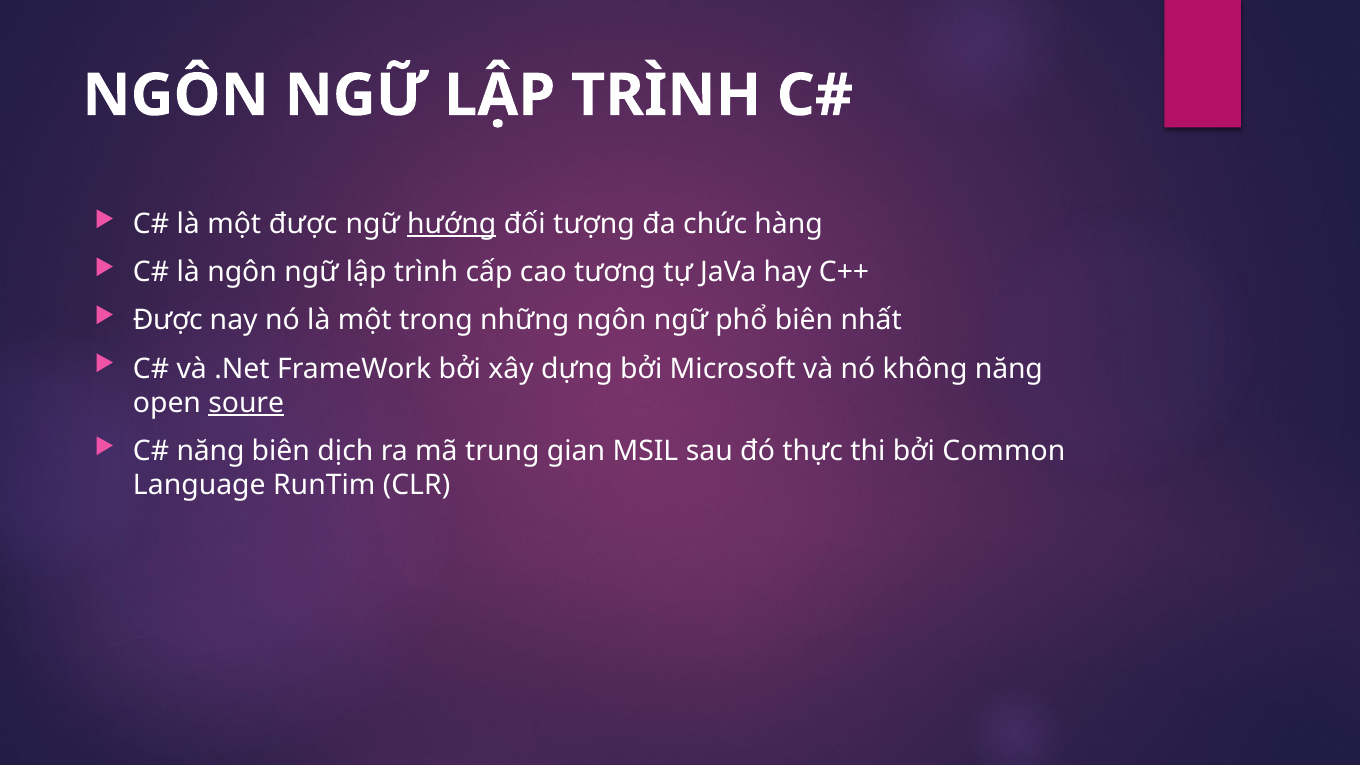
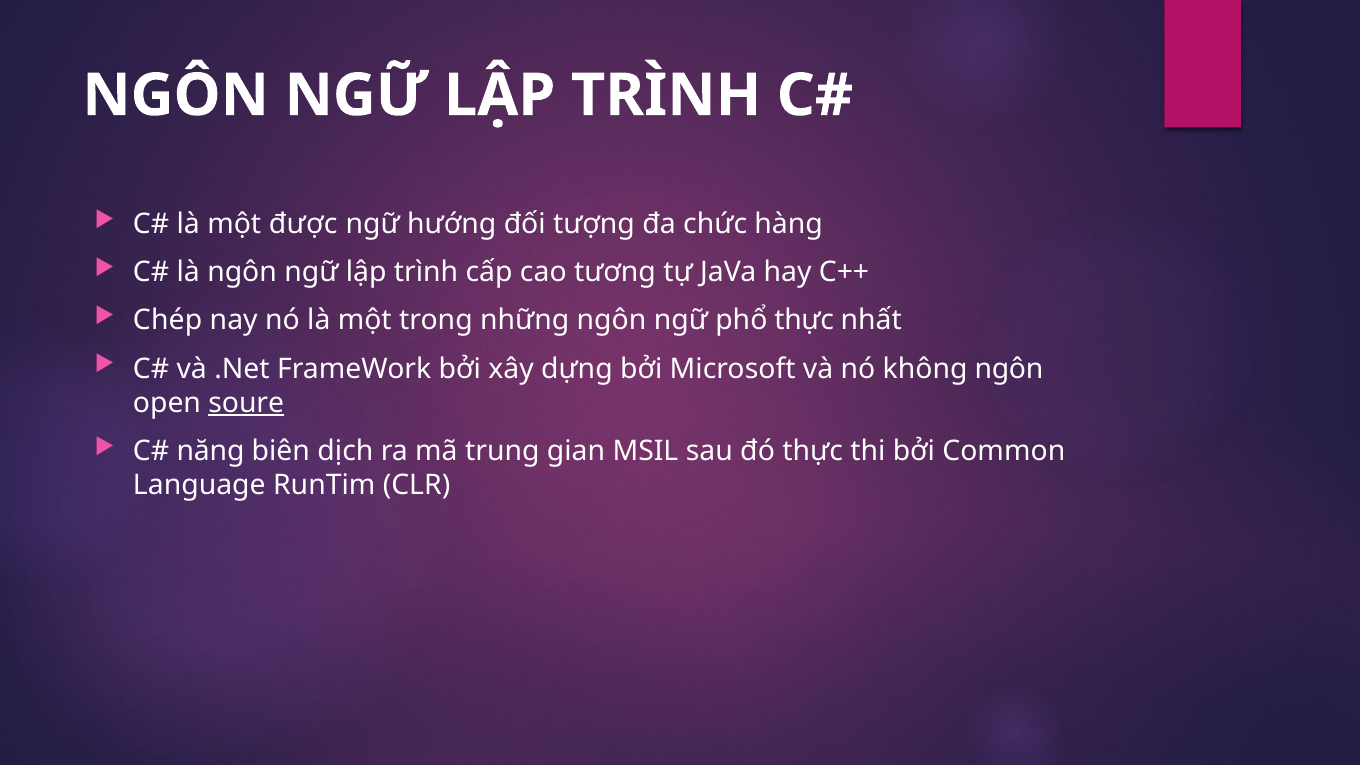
hướng underline: present -> none
Được at (168, 320): Được -> Chép
phổ biên: biên -> thực
không năng: năng -> ngôn
